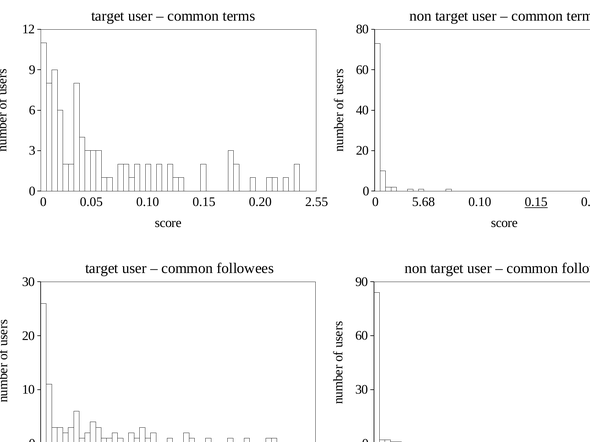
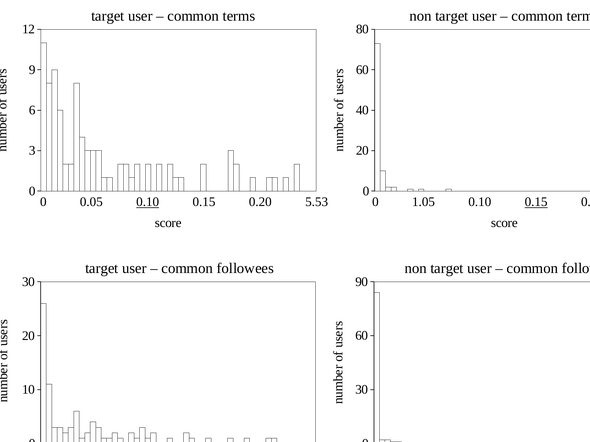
0.10 at (148, 202) underline: none -> present
2.55: 2.55 -> 5.53
5.68: 5.68 -> 1.05
